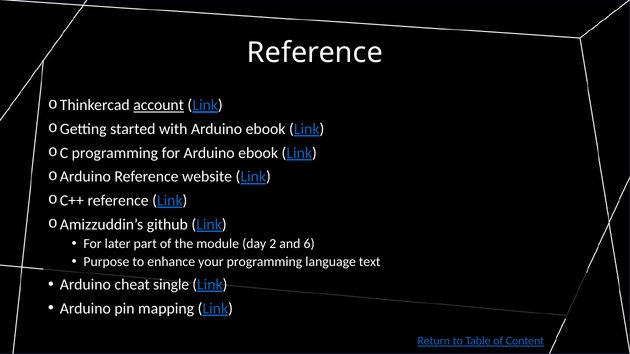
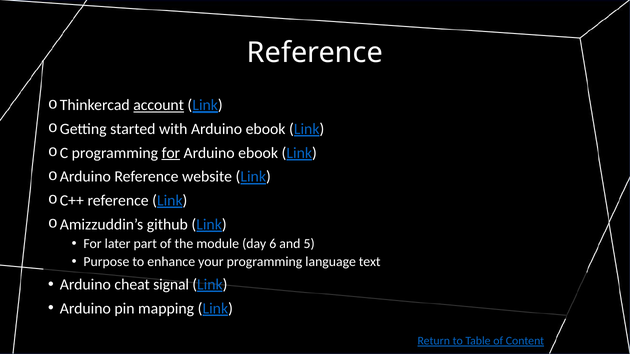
for at (171, 153) underline: none -> present
2: 2 -> 6
6: 6 -> 5
single: single -> signal
